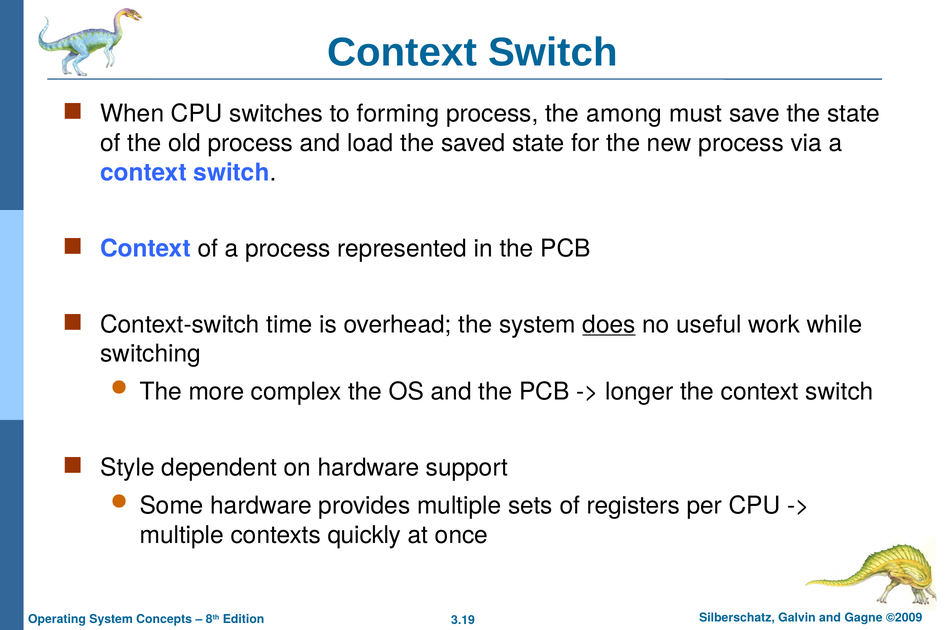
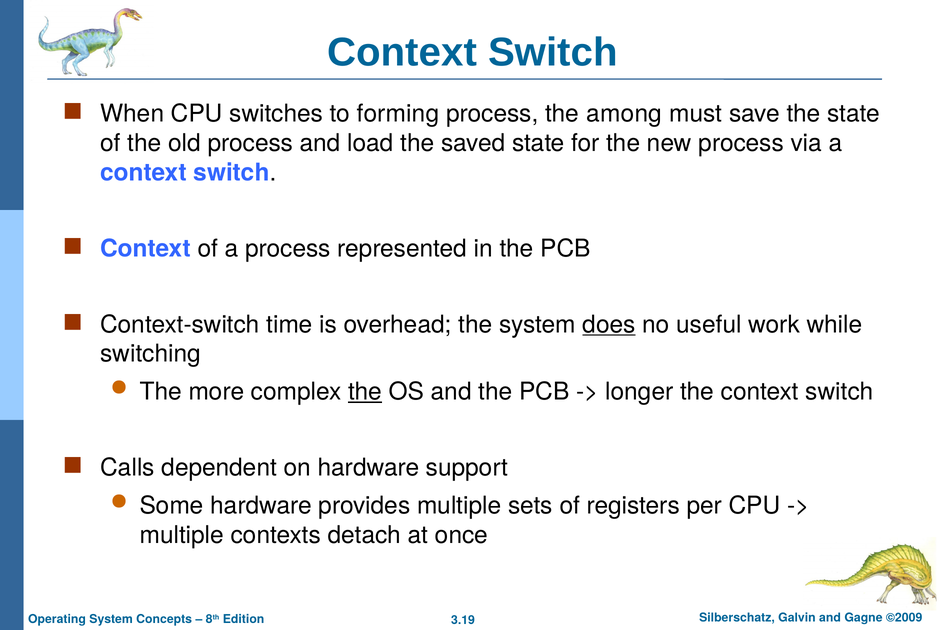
the at (365, 392) underline: none -> present
Style: Style -> Calls
quickly: quickly -> detach
